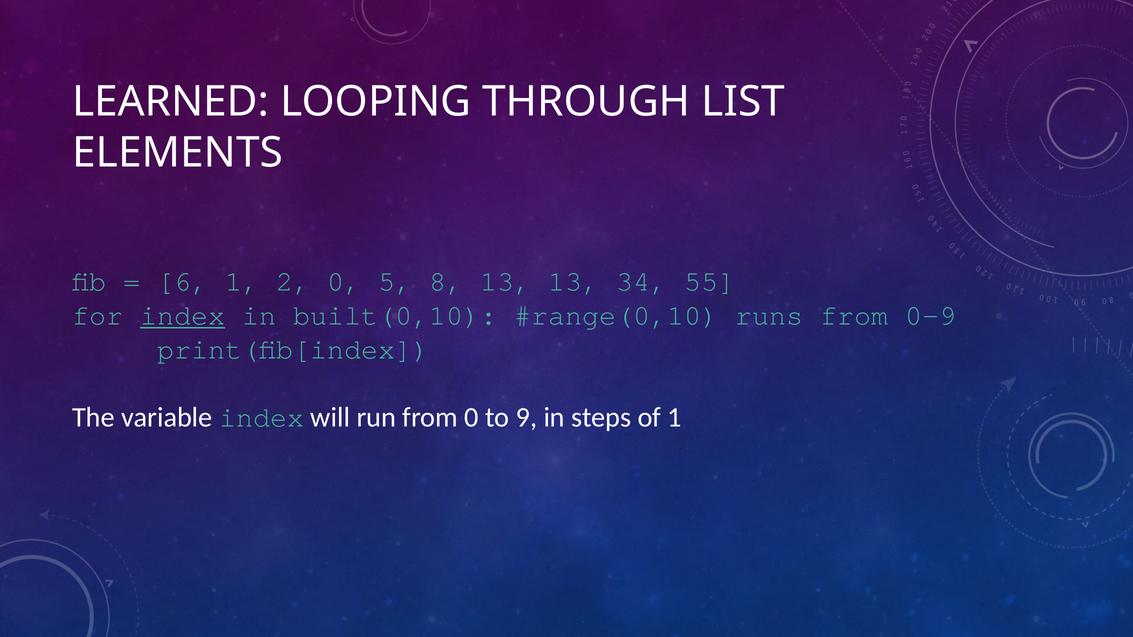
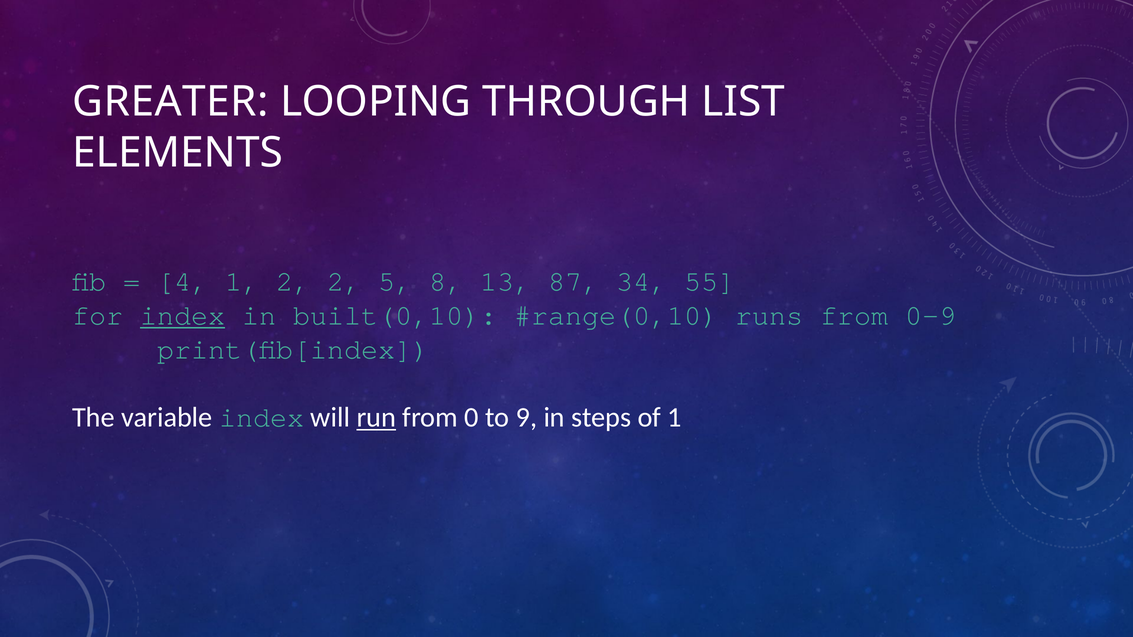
LEARNED: LEARNED -> GREATER
6: 6 -> 4
2 0: 0 -> 2
13 13: 13 -> 87
run underline: none -> present
